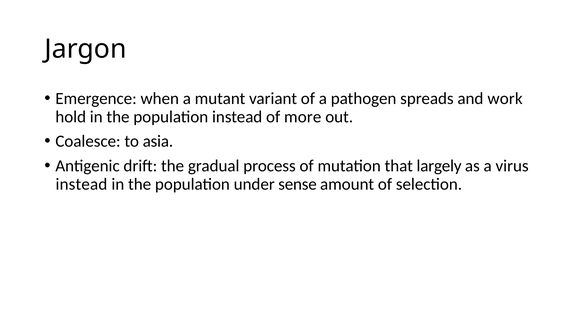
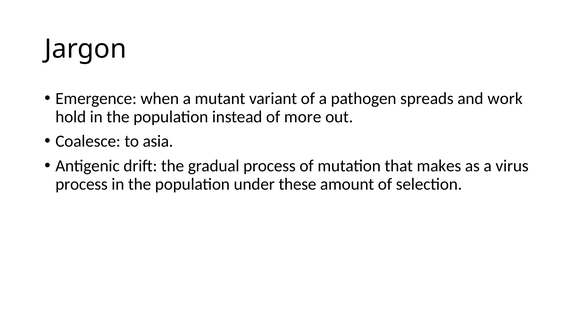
largely: largely -> makes
instead at (81, 184): instead -> process
sense: sense -> these
